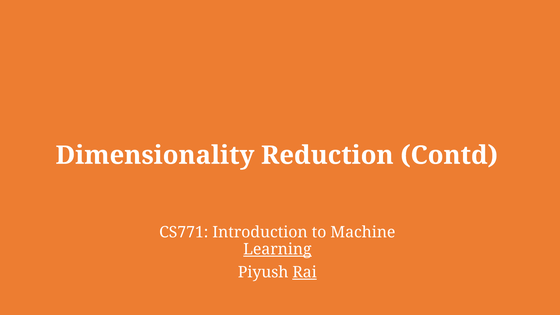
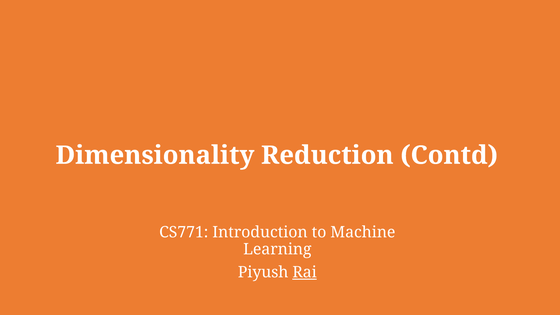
Learning underline: present -> none
